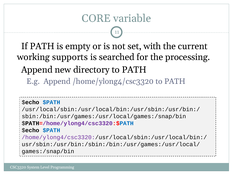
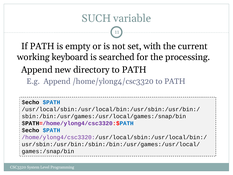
CORE: CORE -> SUCH
supports: supports -> keyboard
